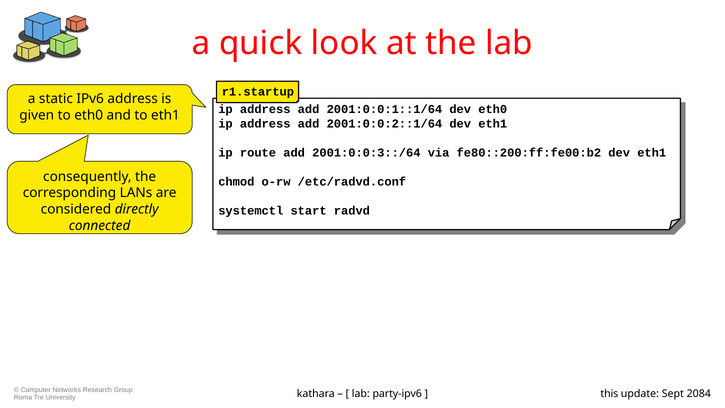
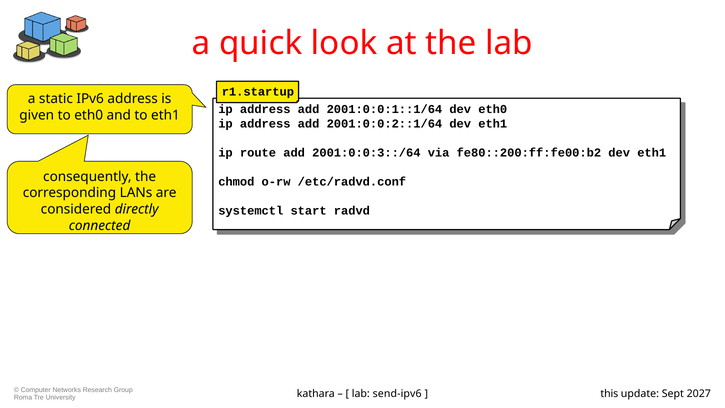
party-ipv6: party-ipv6 -> send-ipv6
2084: 2084 -> 2027
